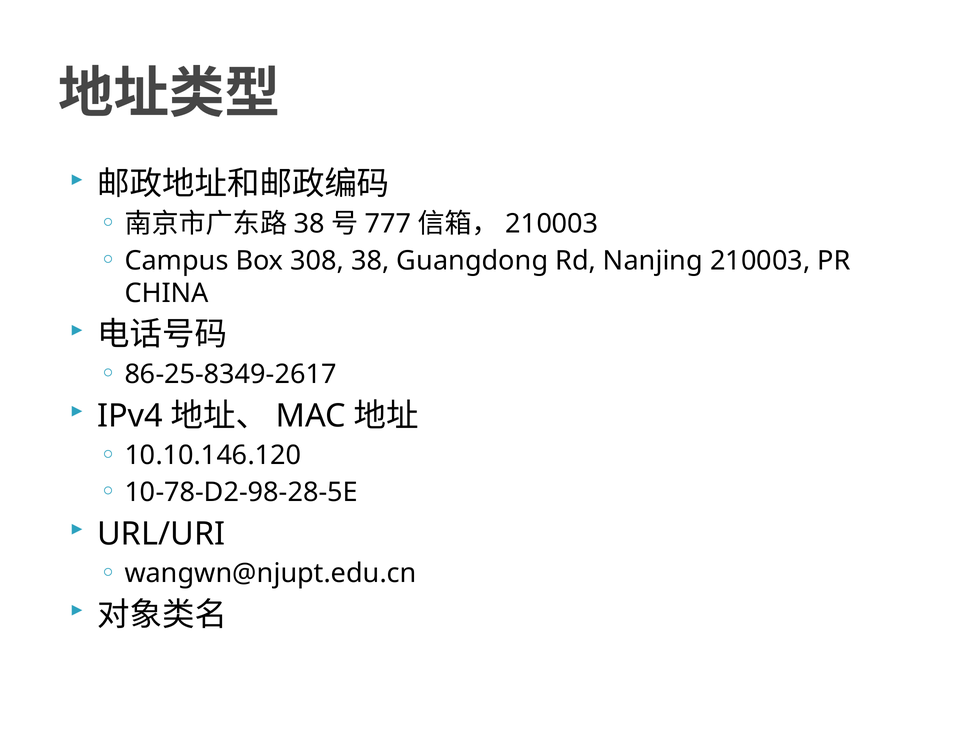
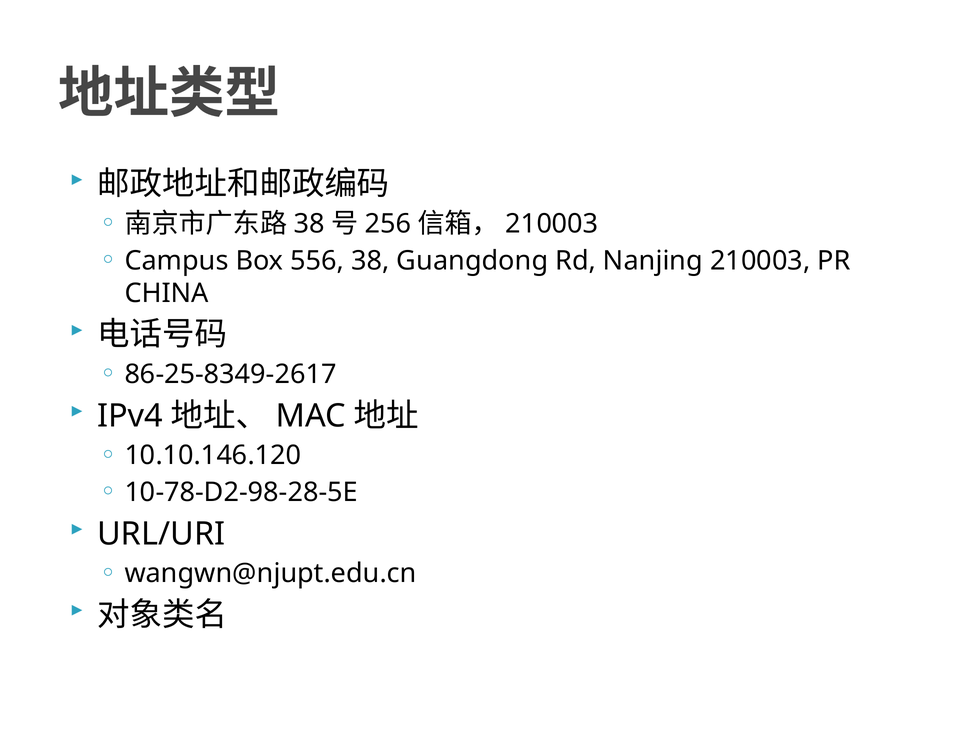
777: 777 -> 256
308: 308 -> 556
